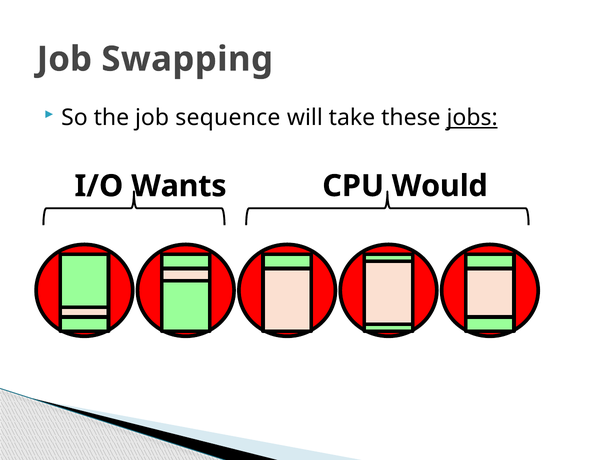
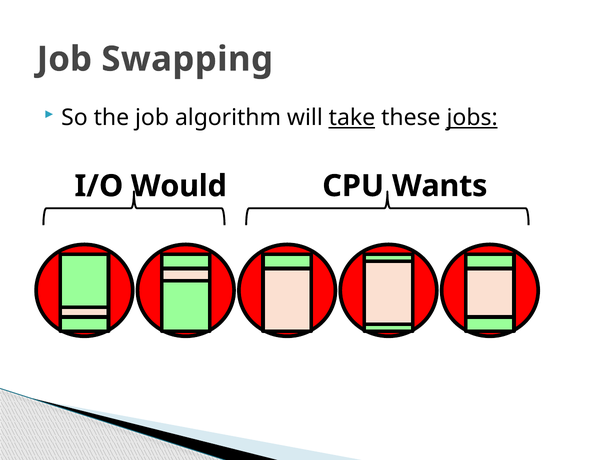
sequence: sequence -> algorithm
take underline: none -> present
Wants: Wants -> Would
Would: Would -> Wants
